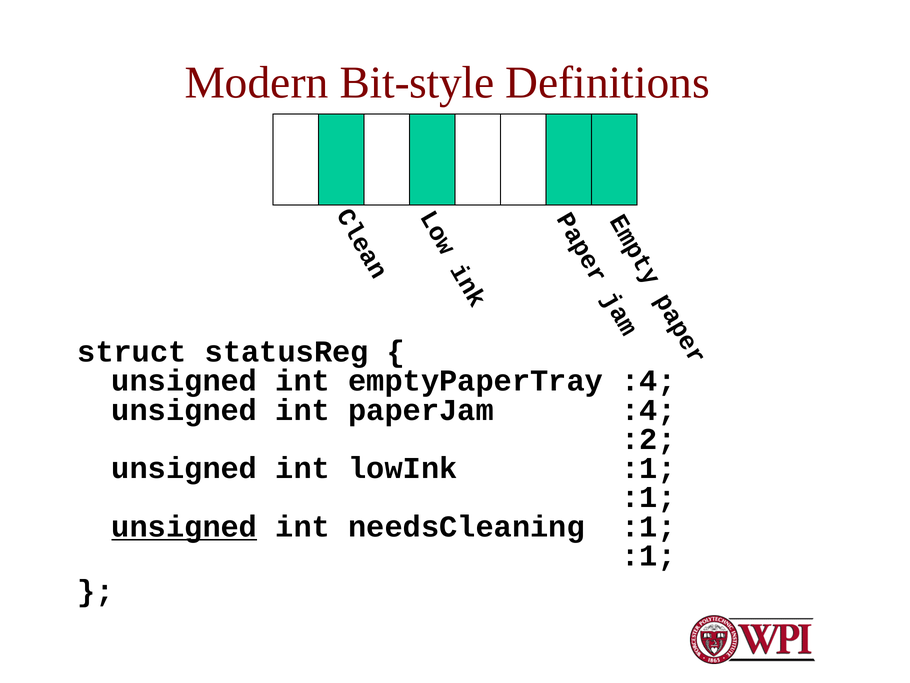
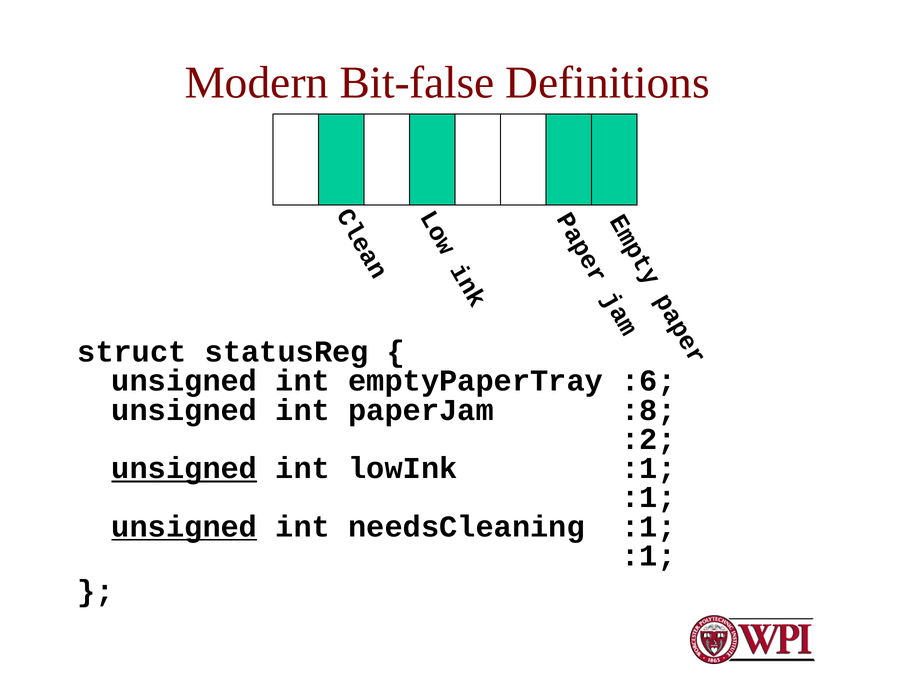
Bit-style: Bit-style -> Bit-false
emptyPaperTray :4: :4 -> :6
paperJam :4: :4 -> :8
unsigned at (184, 468) underline: none -> present
